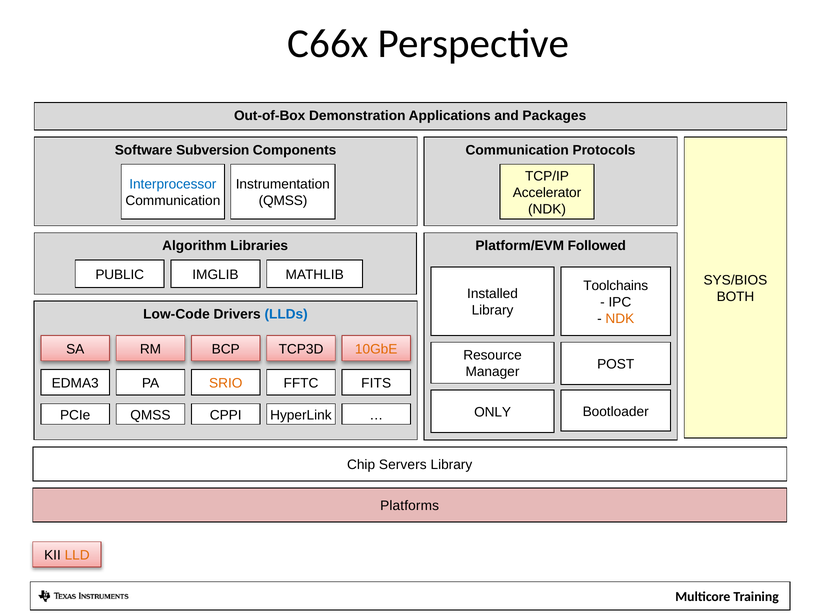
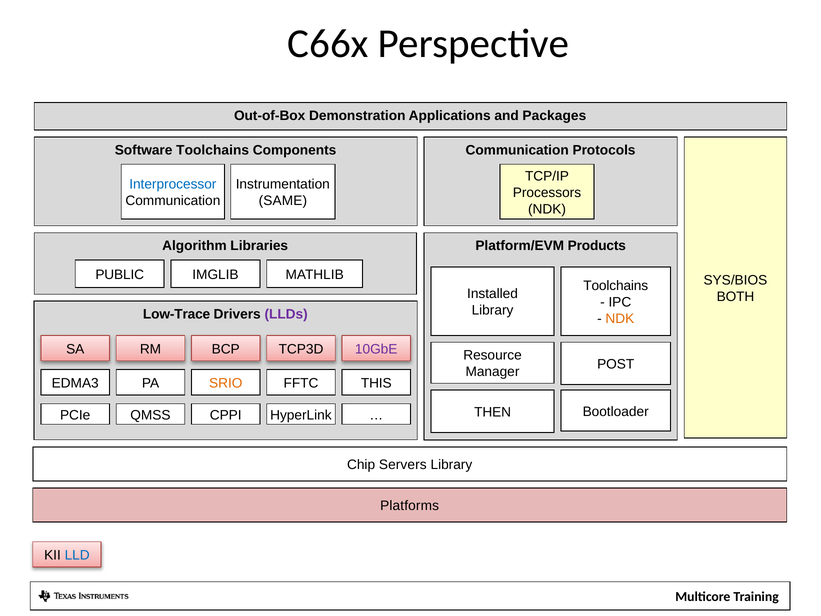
Software Subversion: Subversion -> Toolchains
Accelerator: Accelerator -> Processors
QMSS at (283, 201): QMSS -> SAME
Followed: Followed -> Products
Low-Code: Low-Code -> Low-Trace
LLDs colour: blue -> purple
10GbE colour: orange -> purple
FITS: FITS -> THIS
ONLY: ONLY -> THEN
LLD colour: orange -> blue
